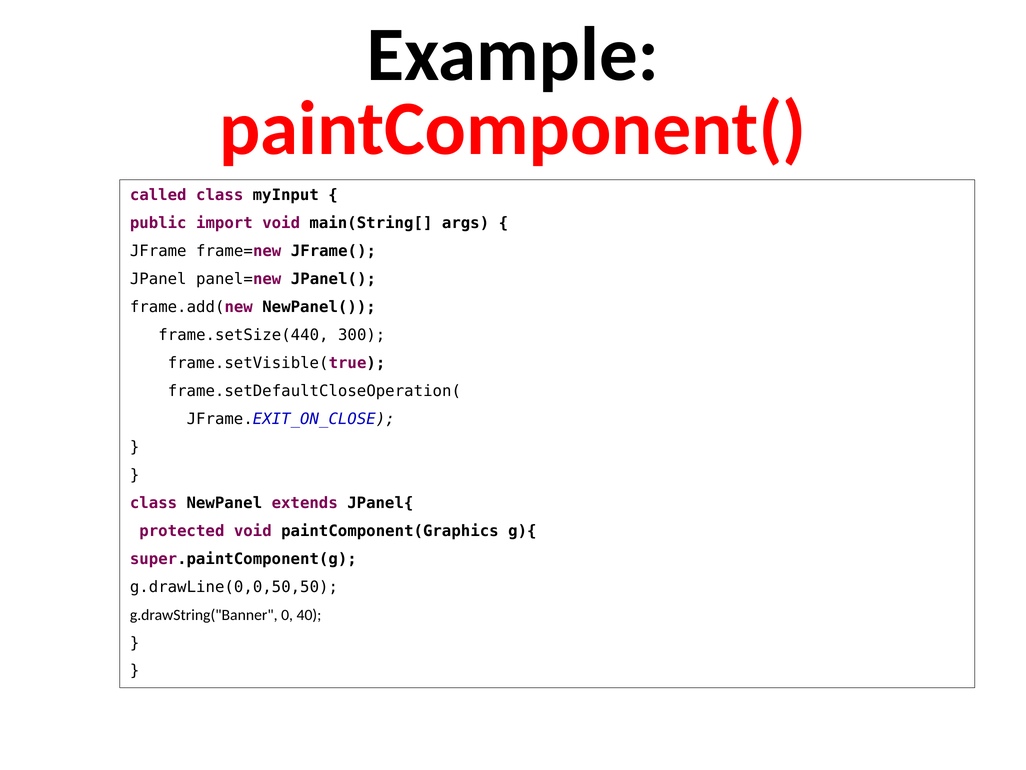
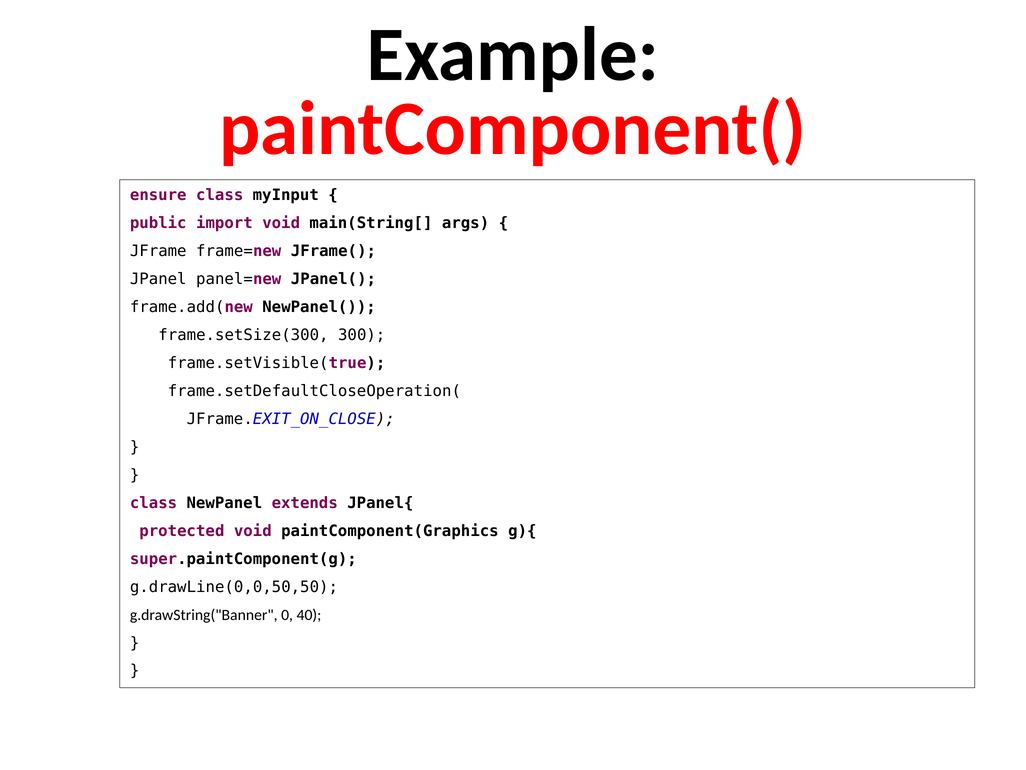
called: called -> ensure
frame.setSize(440: frame.setSize(440 -> frame.setSize(300
